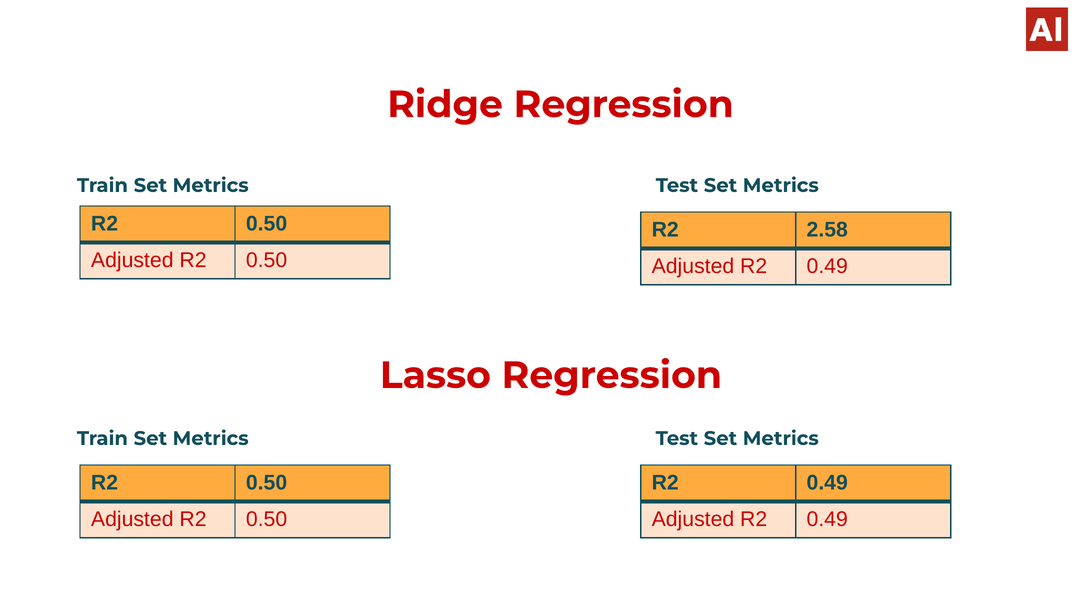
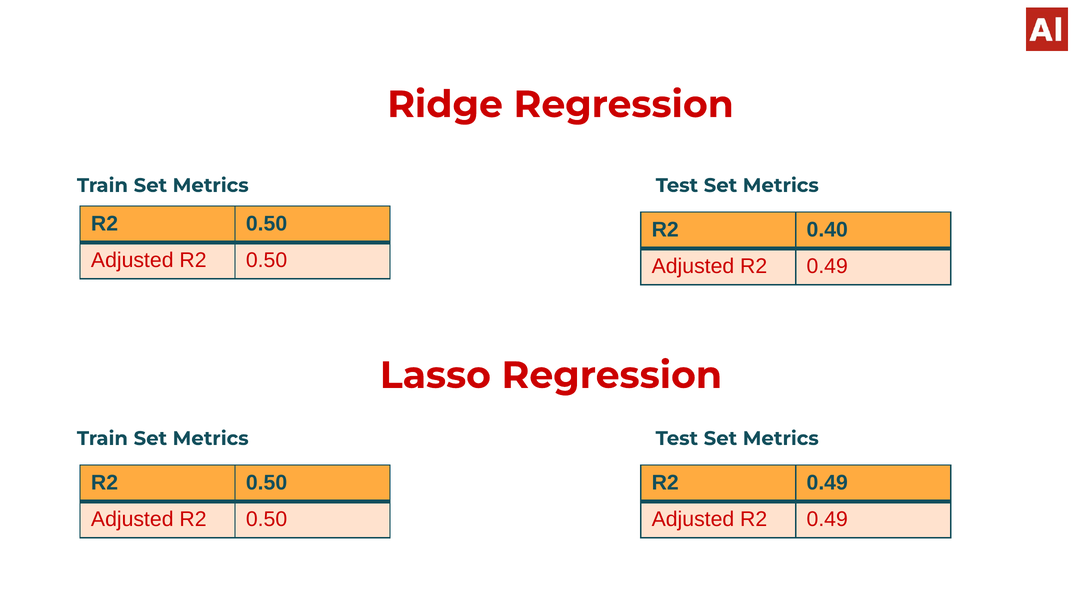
2.58: 2.58 -> 0.40
